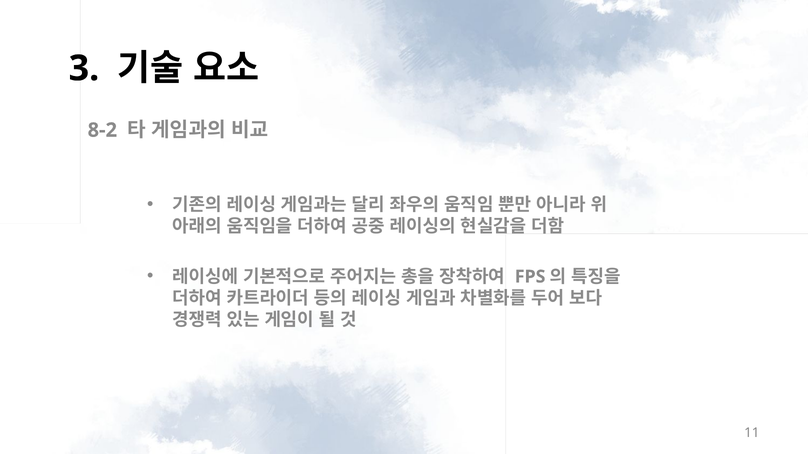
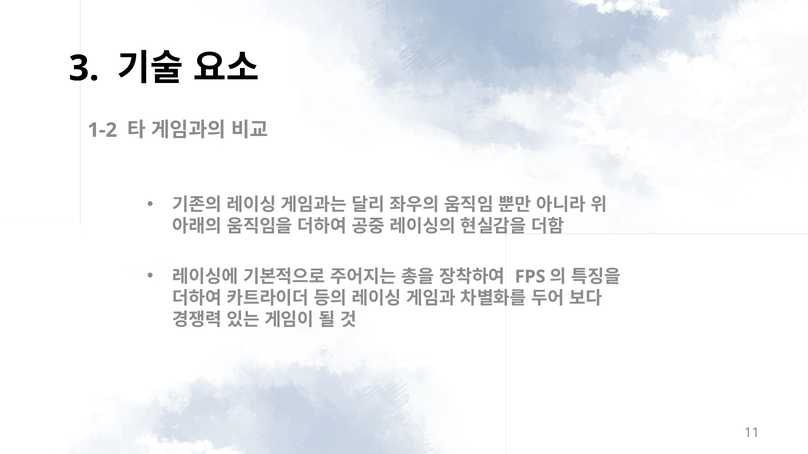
8-2: 8-2 -> 1-2
